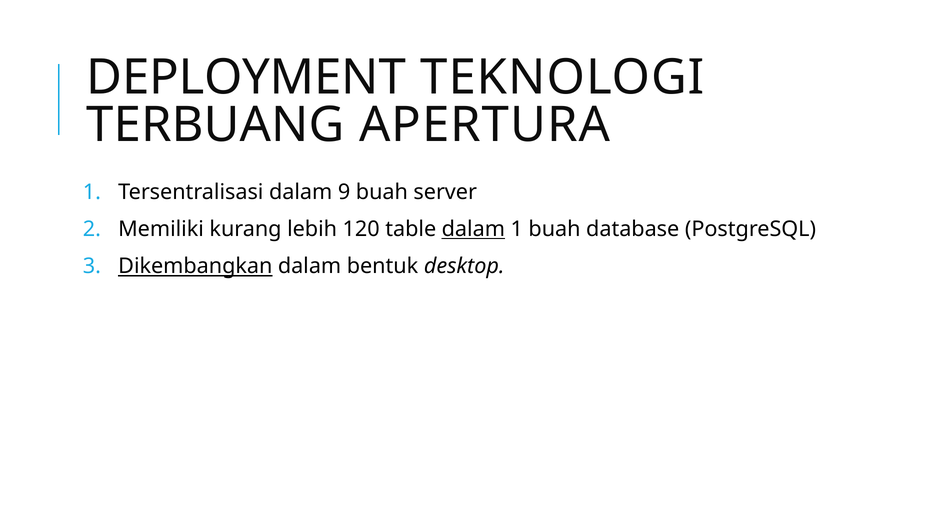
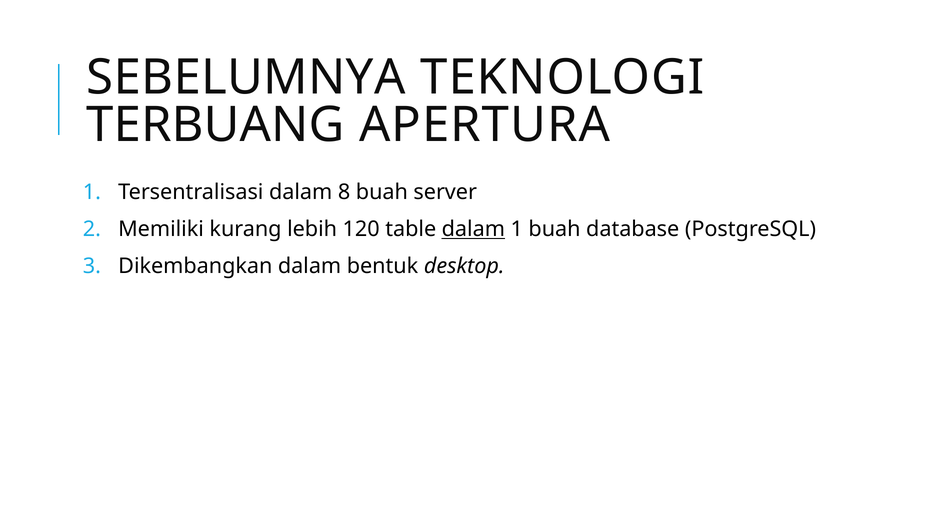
DEPLOYMENT: DEPLOYMENT -> SEBELUMNYA
9: 9 -> 8
Dikembangkan underline: present -> none
